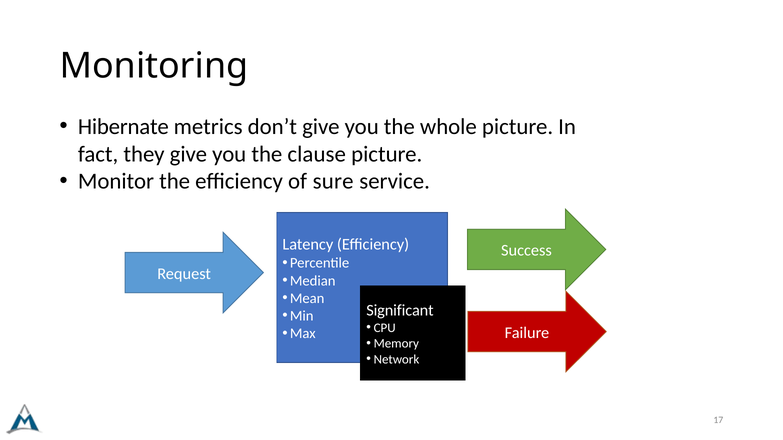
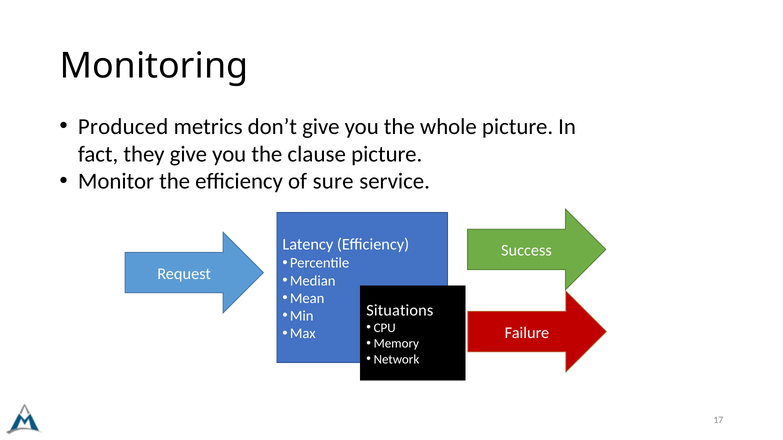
Hibernate: Hibernate -> Produced
Significant: Significant -> Situations
